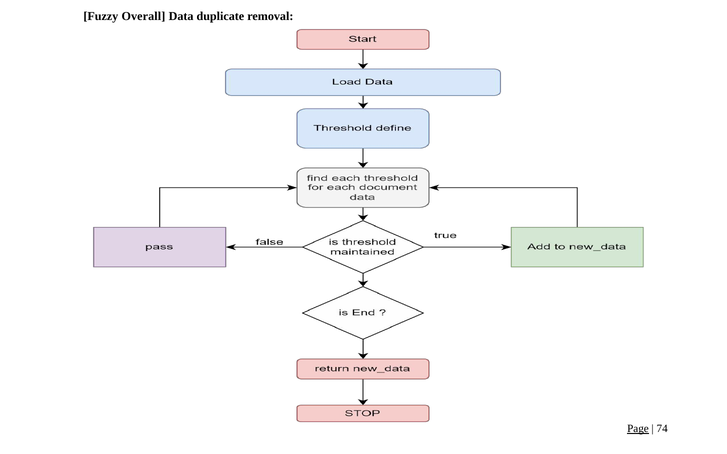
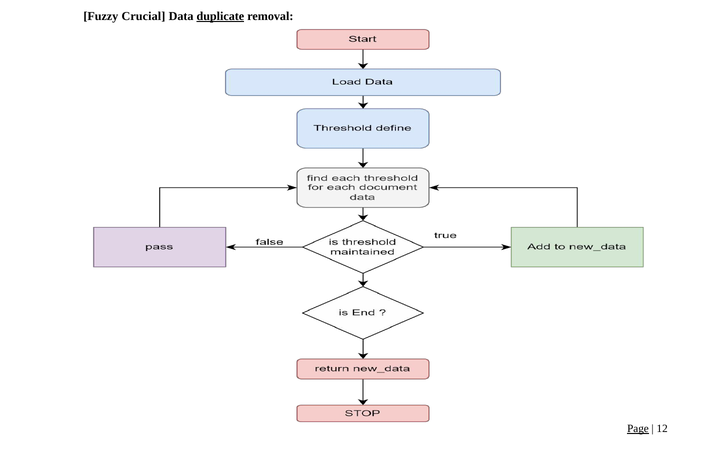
Overall: Overall -> Crucial
duplicate underline: none -> present
74: 74 -> 12
